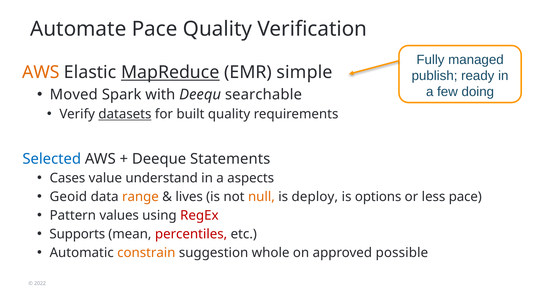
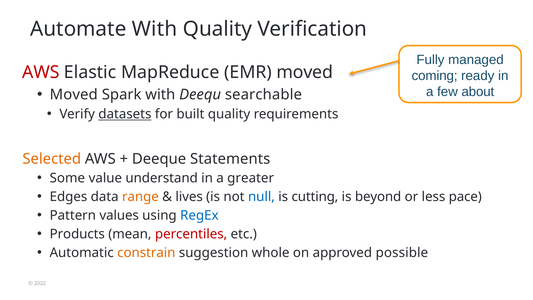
Automate Pace: Pace -> With
AWS at (41, 72) colour: orange -> red
MapReduce underline: present -> none
EMR simple: simple -> moved
publish: publish -> coming
doing: doing -> about
Selected colour: blue -> orange
Cases: Cases -> Some
aspects: aspects -> greater
Geoid: Geoid -> Edges
null colour: orange -> blue
deploy: deploy -> cutting
options: options -> beyond
RegEx colour: red -> blue
Supports: Supports -> Products
